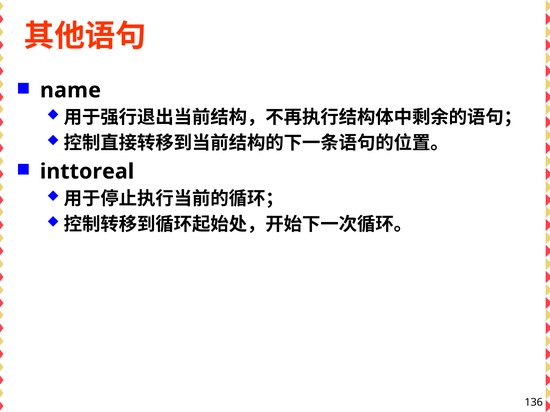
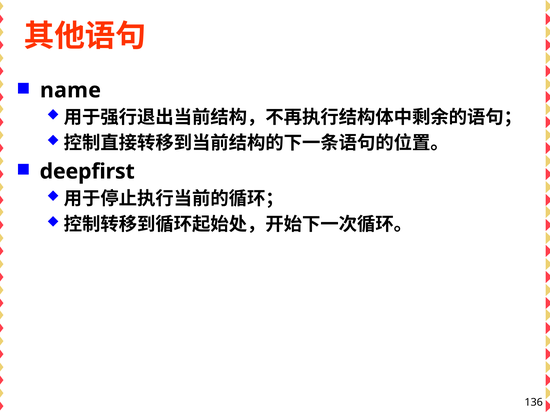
inttoreal: inttoreal -> deepfirst
